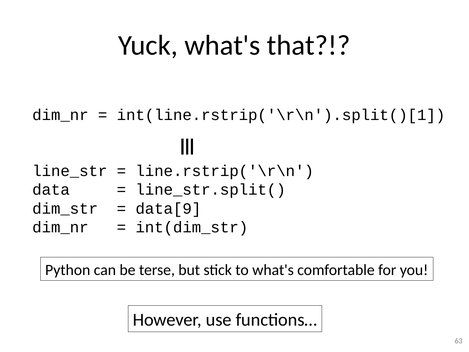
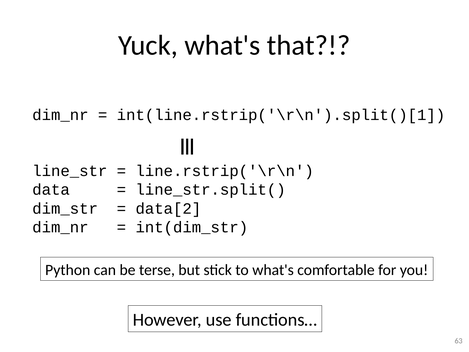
data[9: data[9 -> data[2
